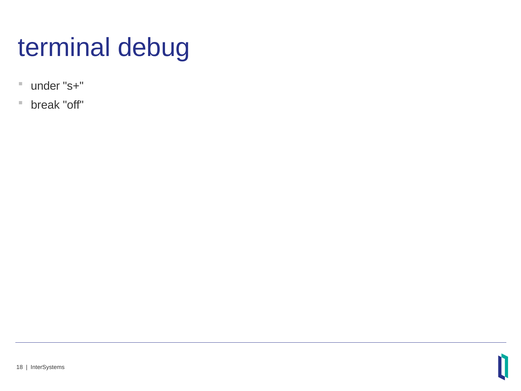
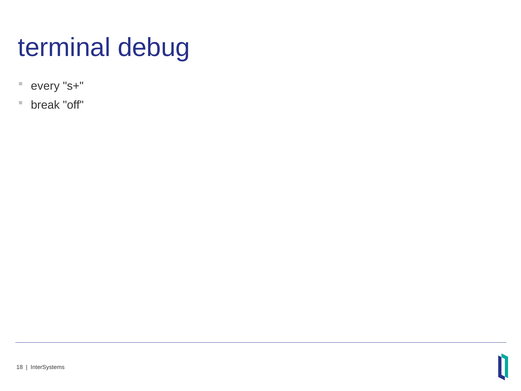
under: under -> every
